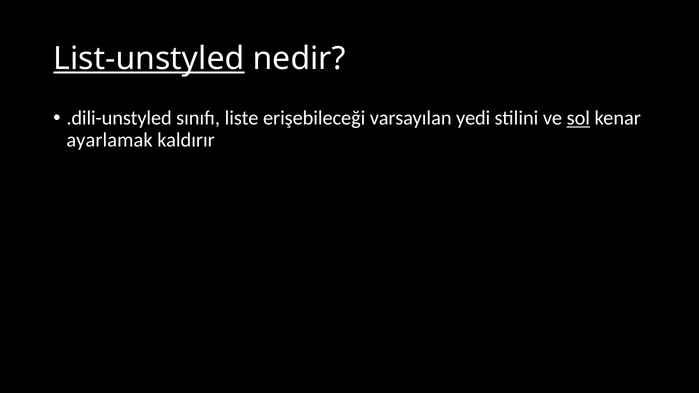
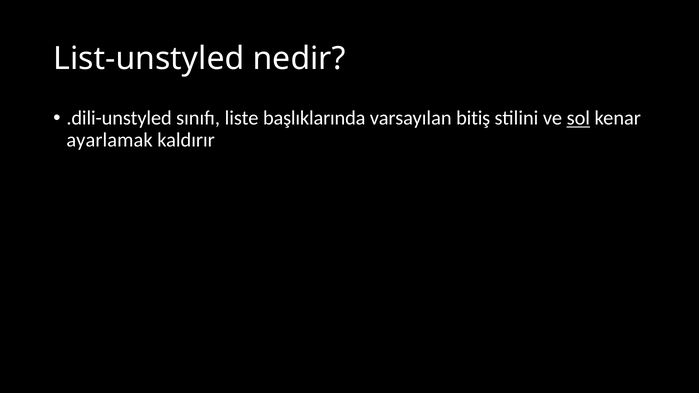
List-unstyled underline: present -> none
erişebileceği: erişebileceği -> başlıklarında
yedi: yedi -> bitiş
